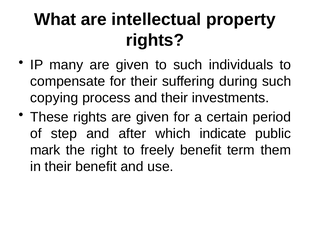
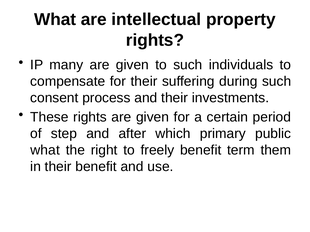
copying: copying -> consent
indicate: indicate -> primary
mark at (45, 150): mark -> what
